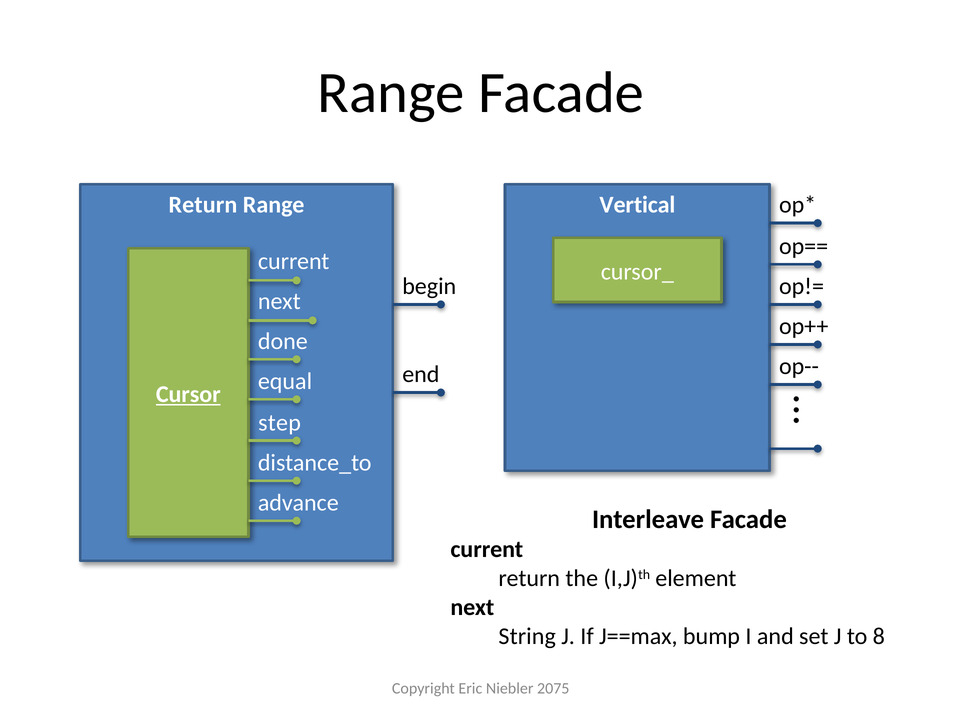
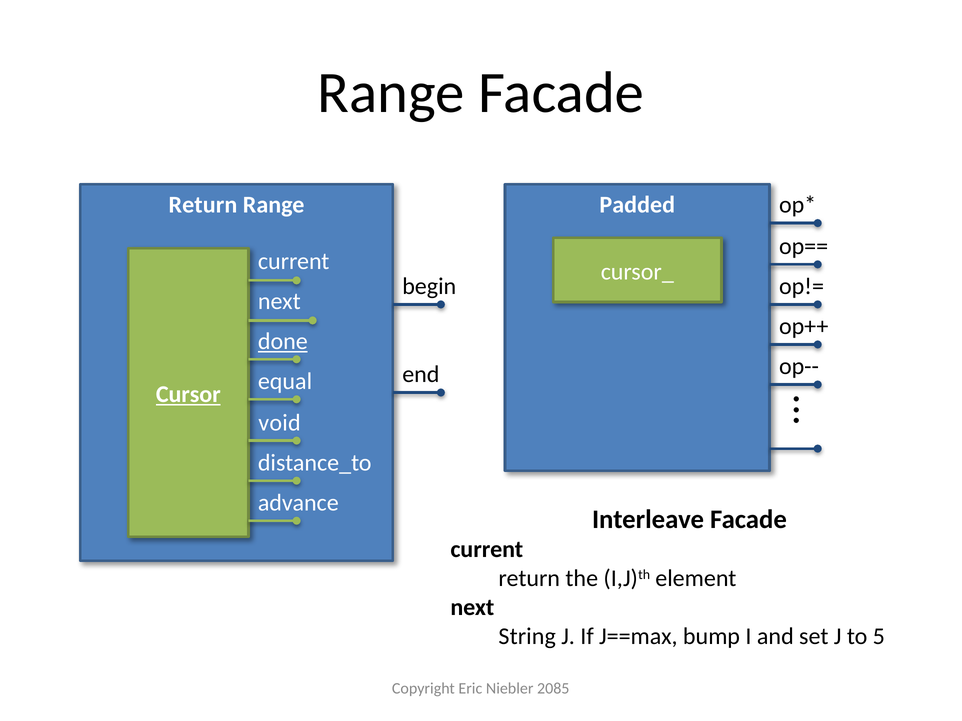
Vertical: Vertical -> Padded
done underline: none -> present
step: step -> void
8: 8 -> 5
2075: 2075 -> 2085
